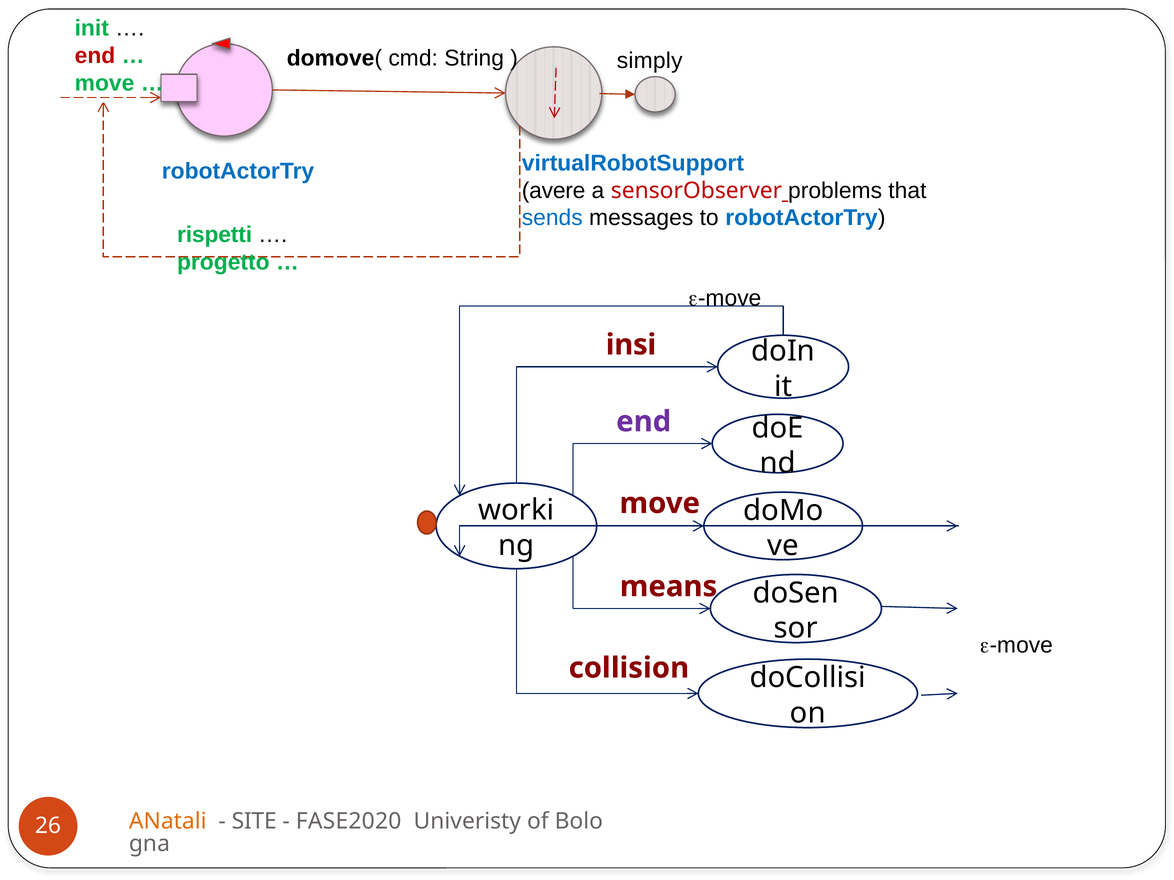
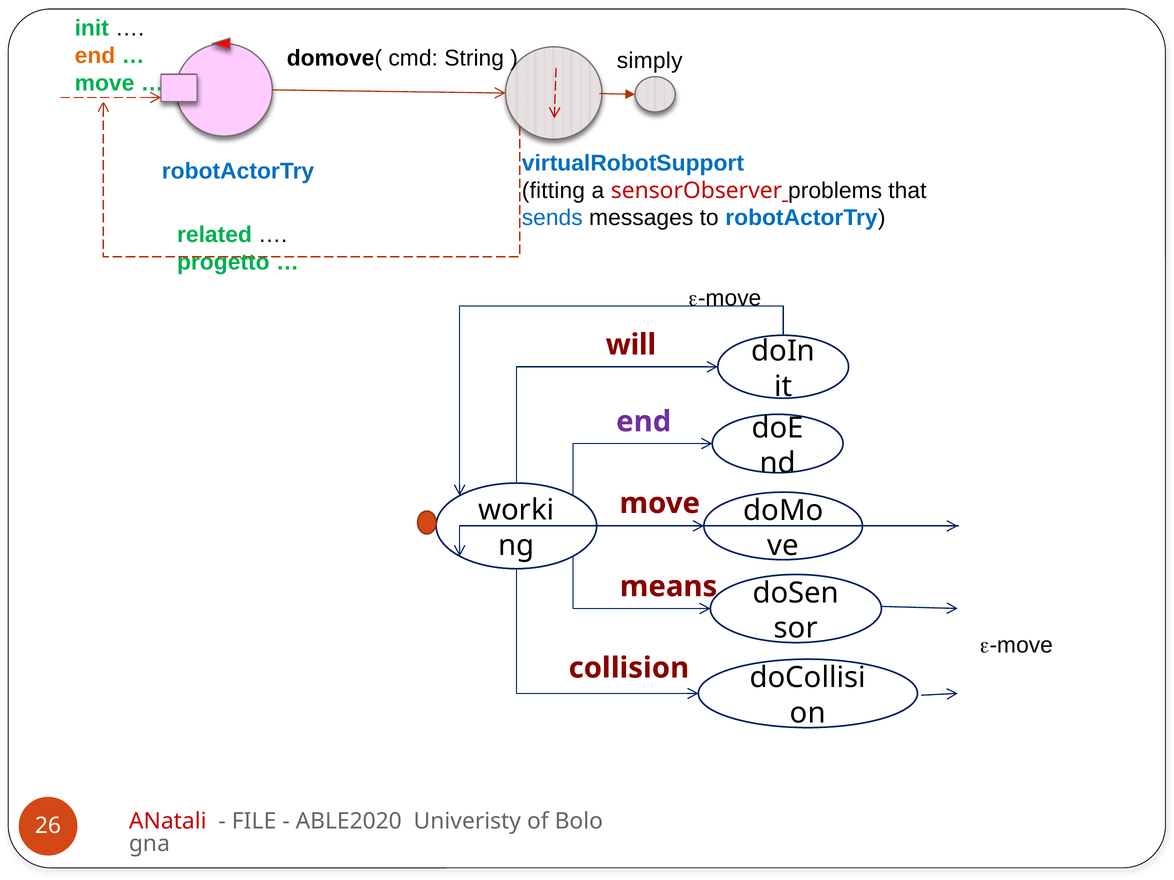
end at (95, 56) colour: red -> orange
avere: avere -> fitting
rispetti: rispetti -> related
insi: insi -> will
ANatali colour: orange -> red
SITE: SITE -> FILE
FASE2020: FASE2020 -> ABLE2020
